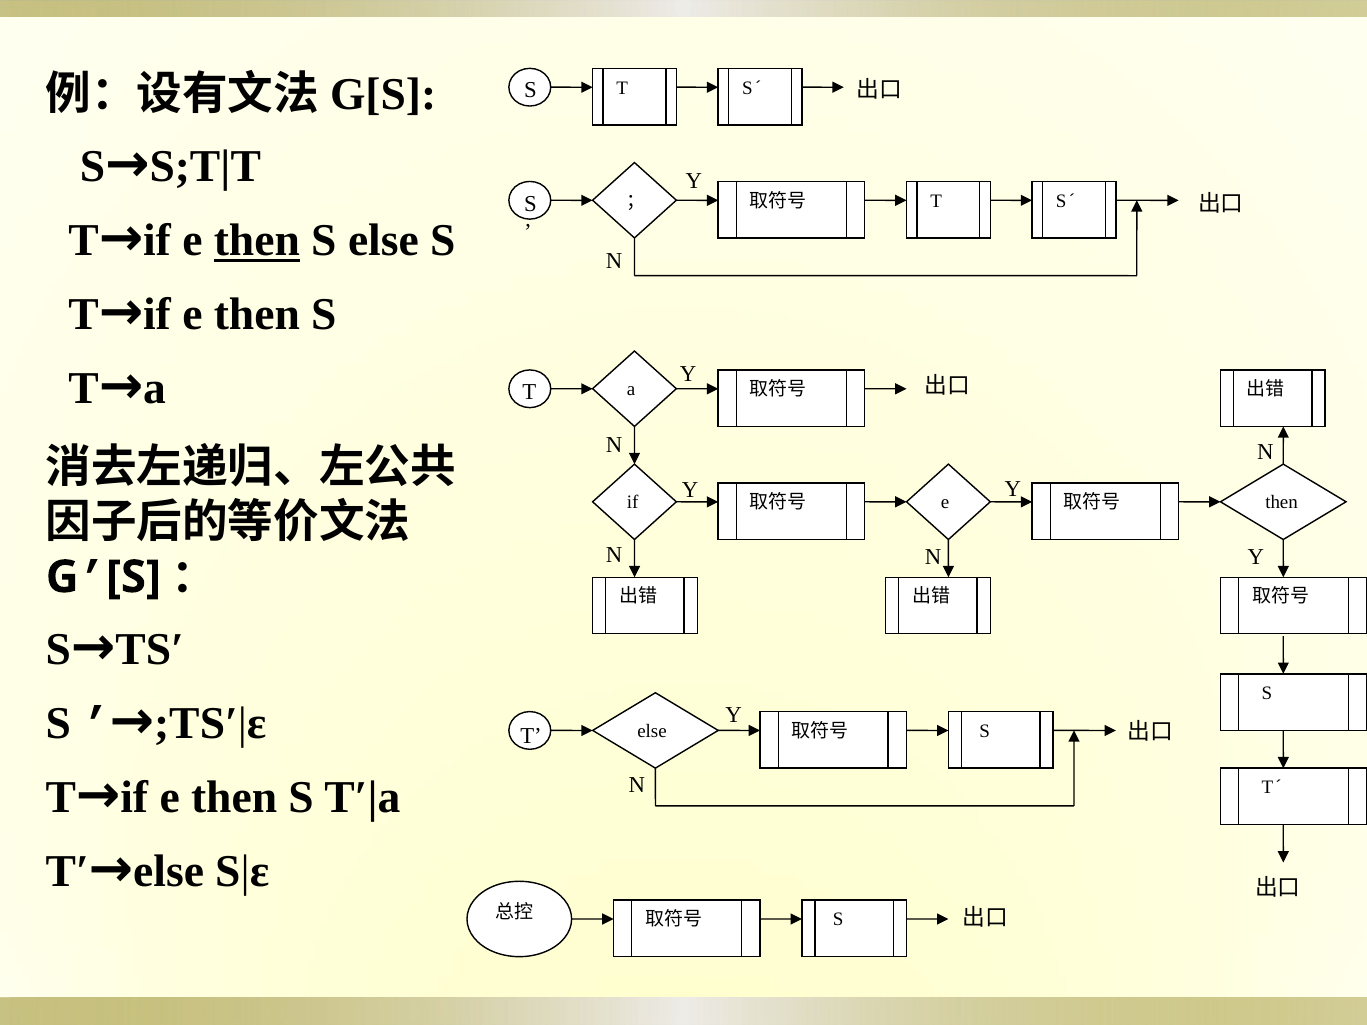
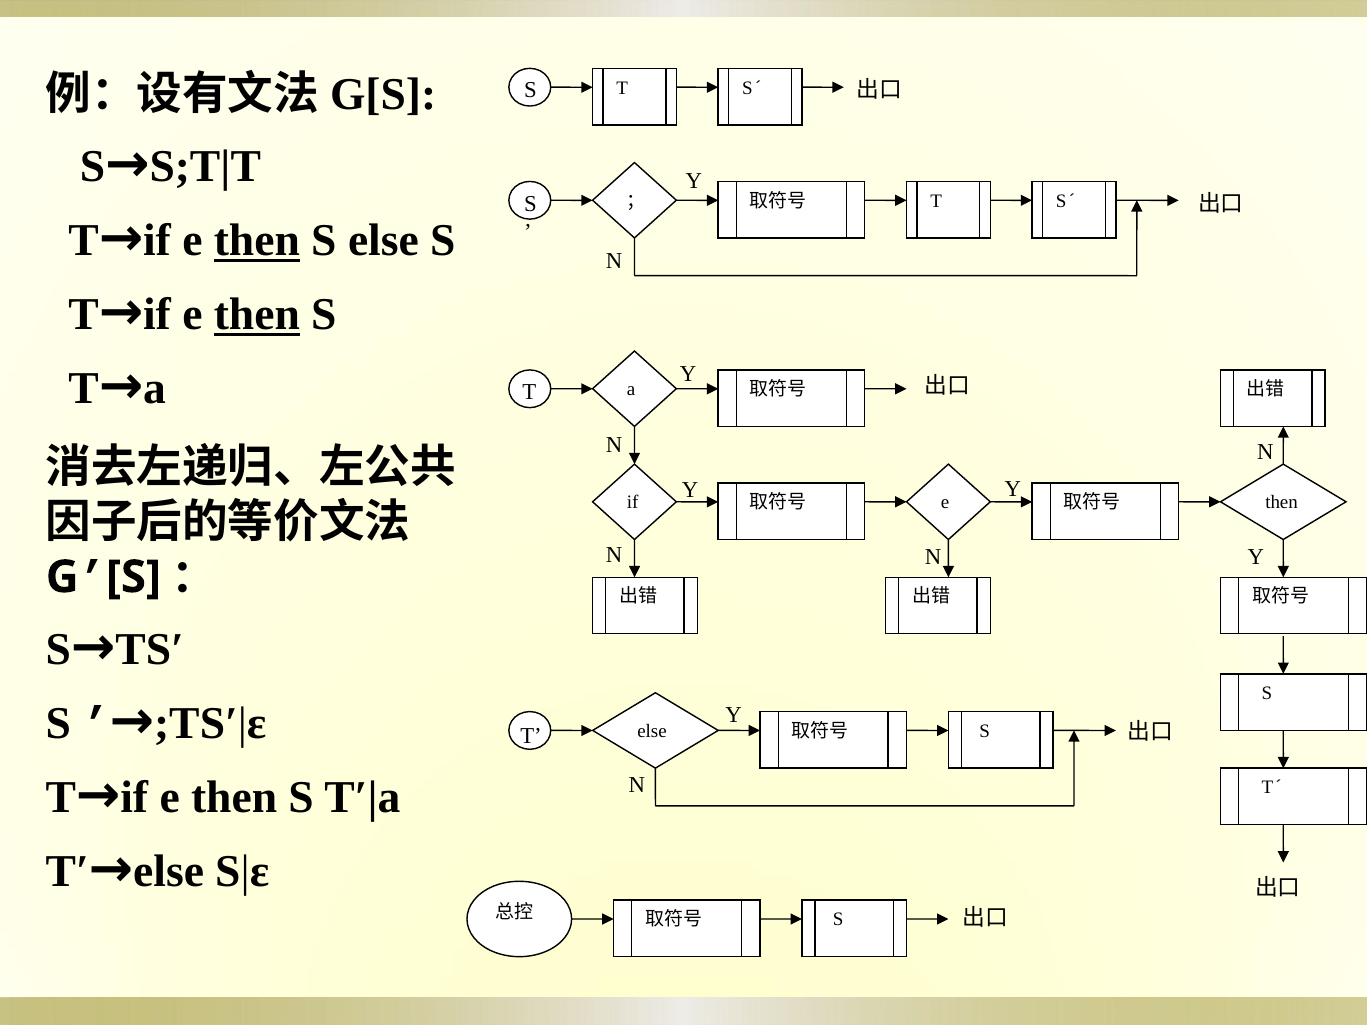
then at (257, 315) underline: none -> present
